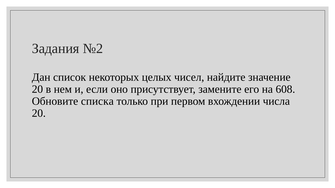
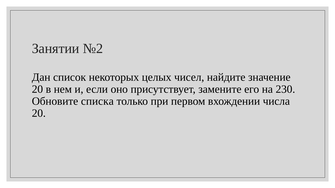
Задания: Задания -> Занятии
608: 608 -> 230
